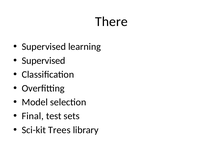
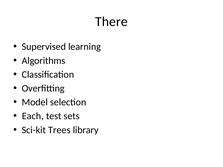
Supervised at (44, 61): Supervised -> Algorithms
Final: Final -> Each
